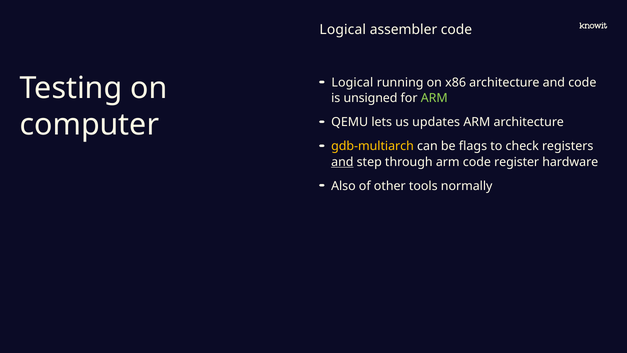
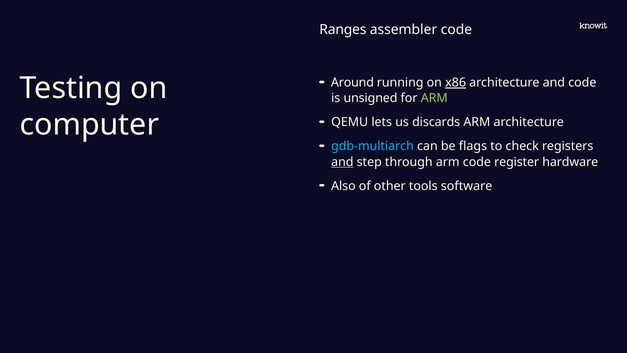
Logical at (343, 30): Logical -> Ranges
Logical at (352, 83): Logical -> Around
x86 underline: none -> present
updates: updates -> discards
gdb-multiarch colour: yellow -> light blue
normally: normally -> software
